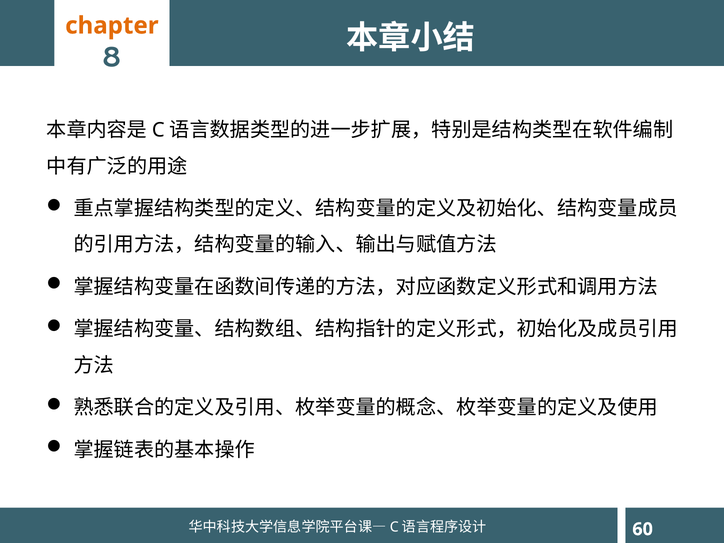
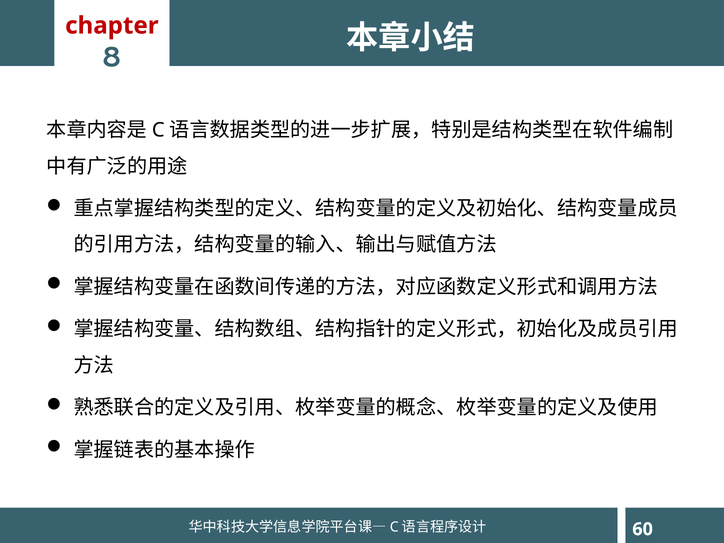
chapter colour: orange -> red
